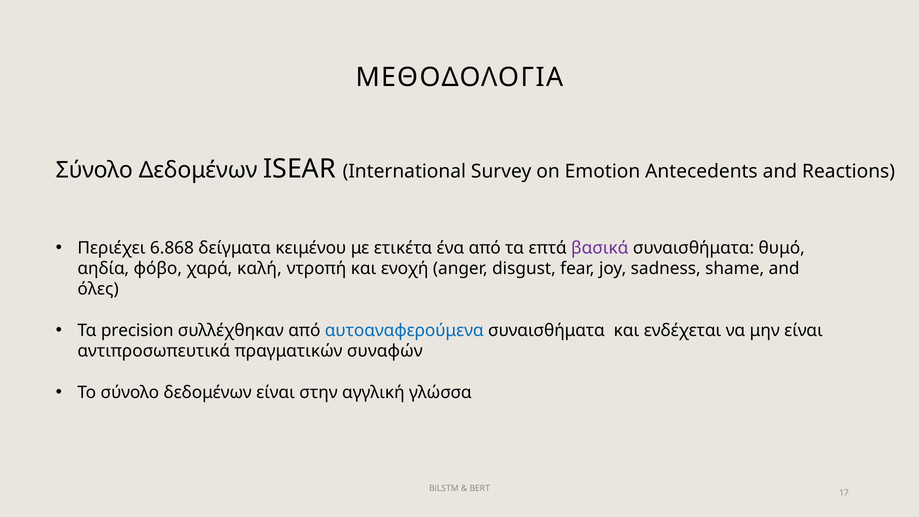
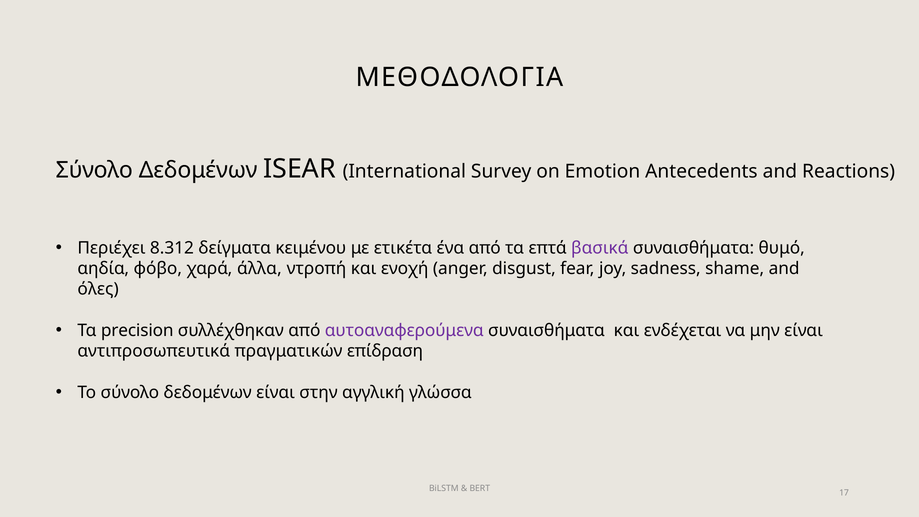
6.868: 6.868 -> 8.312
καλή: καλή -> άλλα
αυτοαναφερούμενα colour: blue -> purple
συναφών: συναφών -> επίδραση
